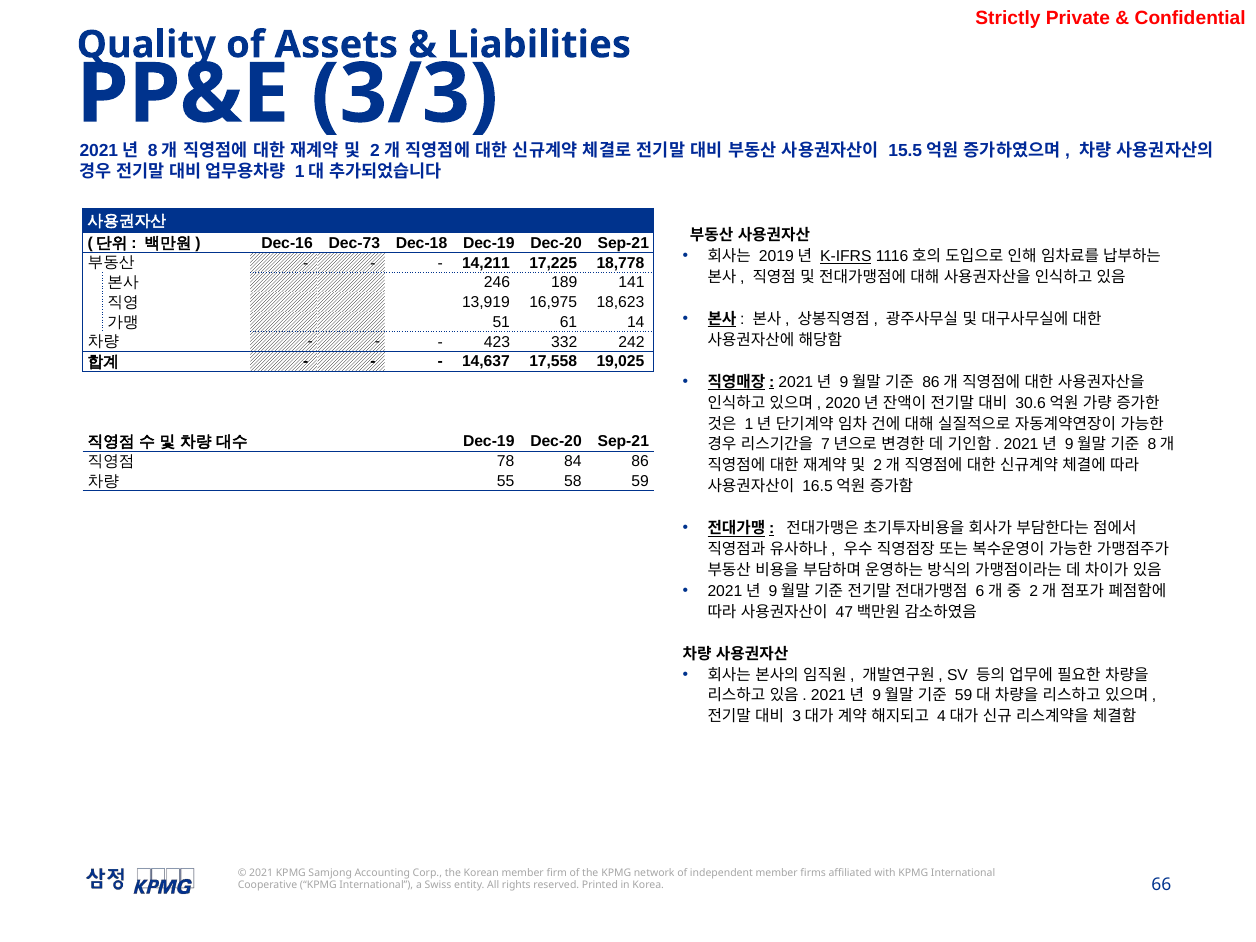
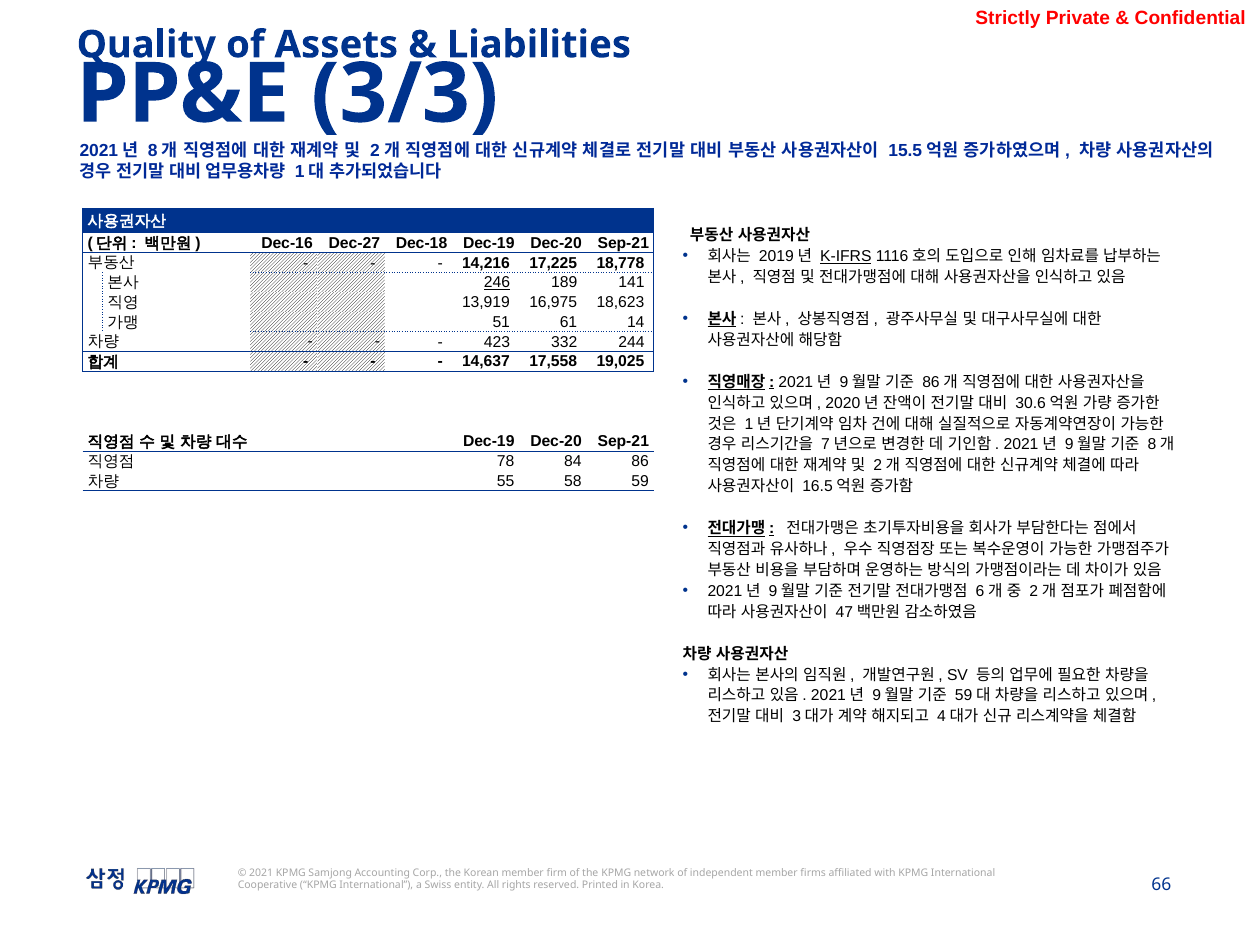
Dec-73: Dec-73 -> Dec-27
14,211: 14,211 -> 14,216
246 underline: none -> present
242: 242 -> 244
